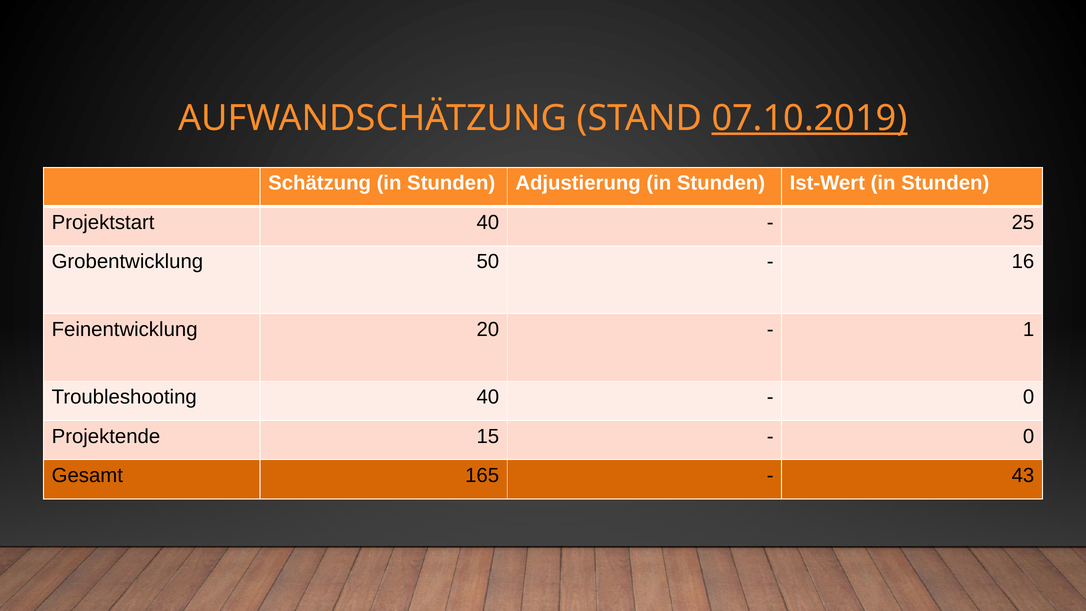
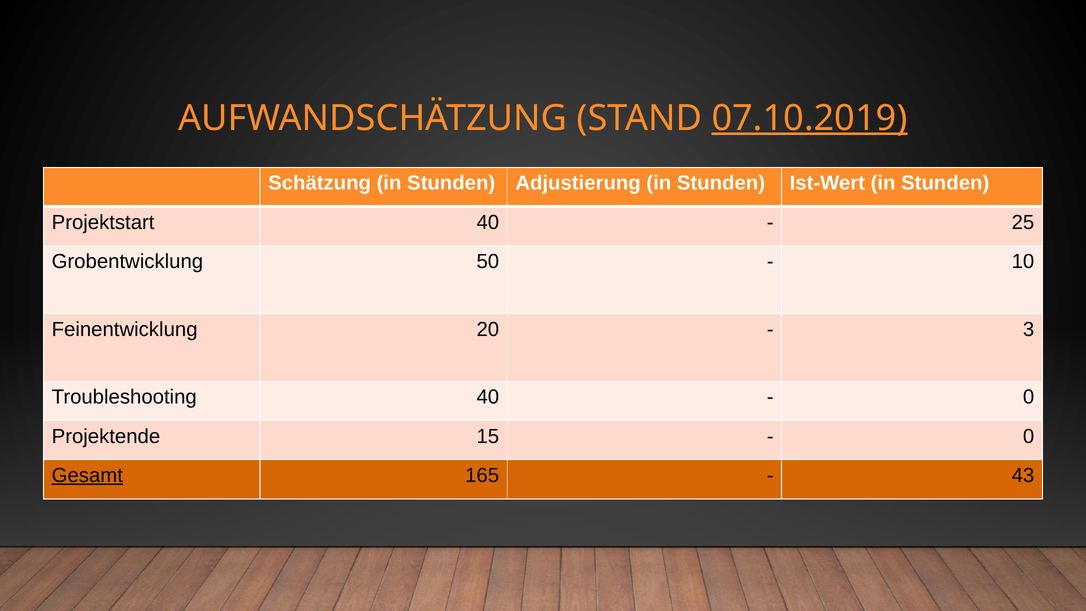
16: 16 -> 10
1: 1 -> 3
Gesamt underline: none -> present
